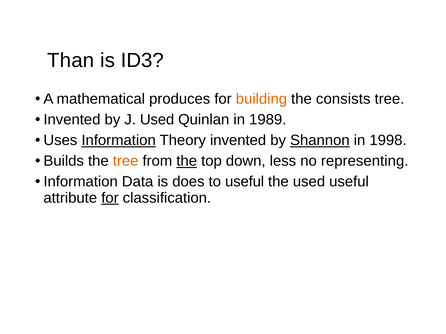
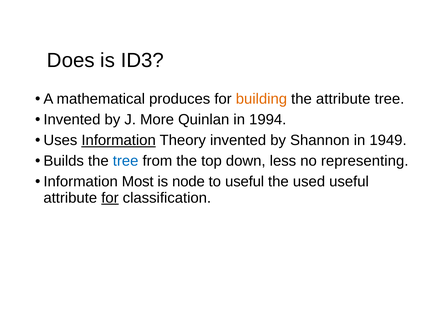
Than: Than -> Does
the consists: consists -> attribute
J Used: Used -> More
1989: 1989 -> 1994
Shannon underline: present -> none
1998: 1998 -> 1949
tree at (126, 161) colour: orange -> blue
the at (187, 161) underline: present -> none
Data: Data -> Most
does: does -> node
